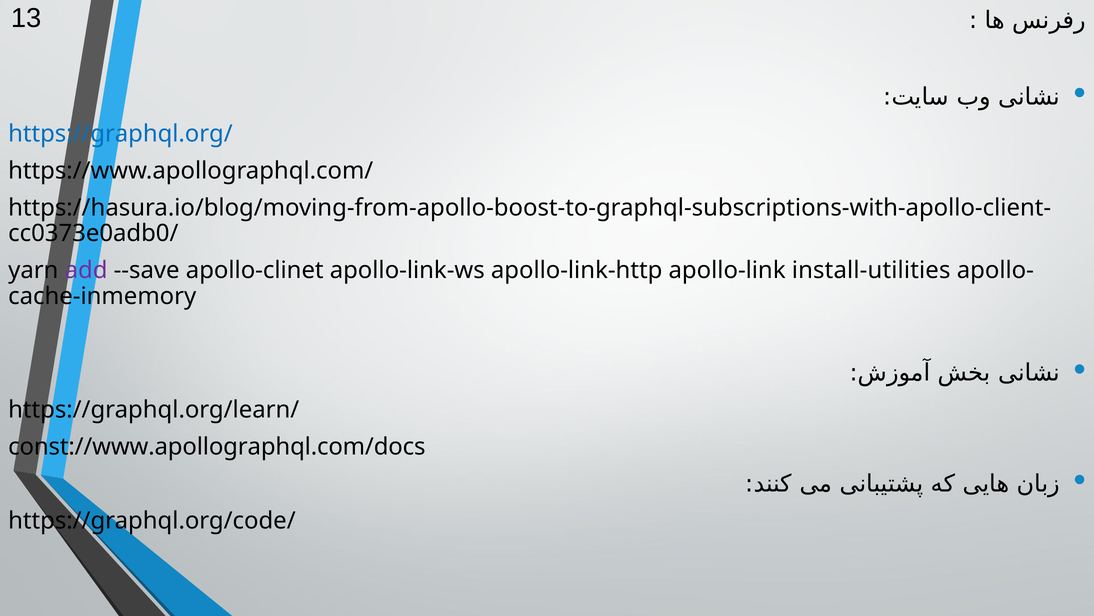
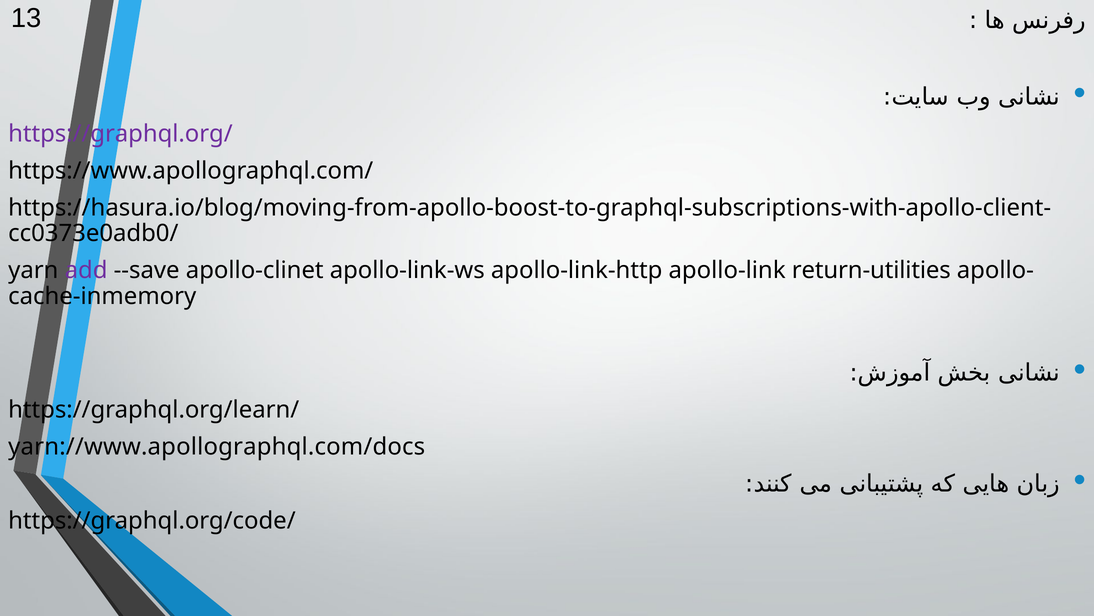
https://graphql.org/ colour: blue -> purple
install-utilities: install-utilities -> return-utilities
const://www.apollographql.com/docs: const://www.apollographql.com/docs -> yarn://www.apollographql.com/docs
